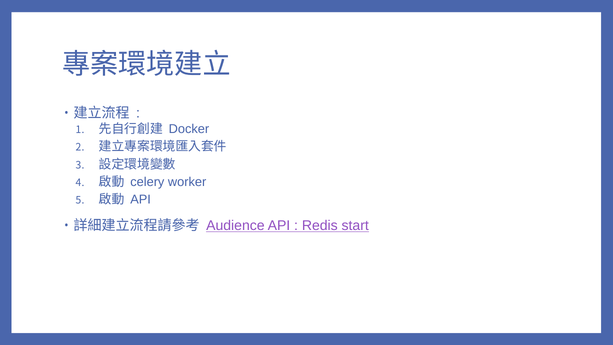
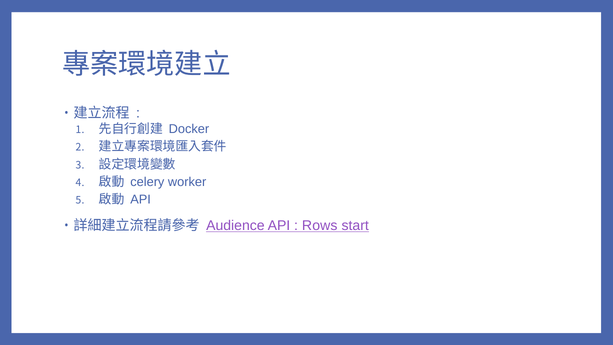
Redis: Redis -> Rows
